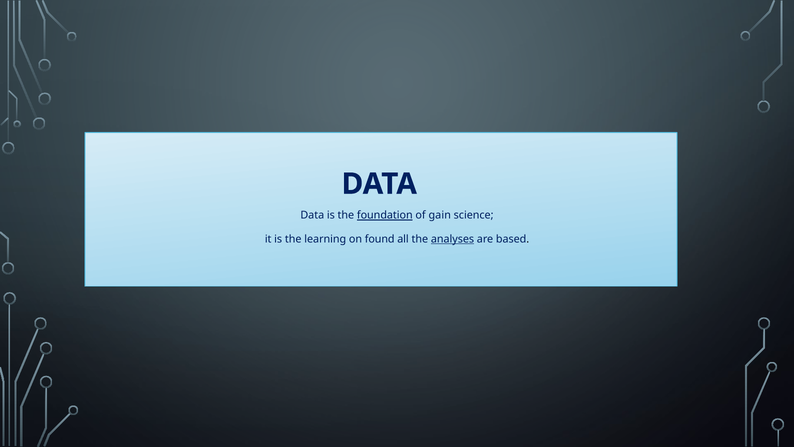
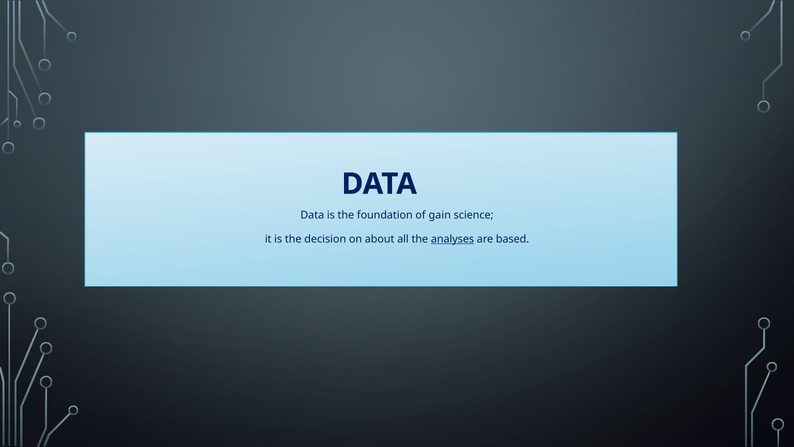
foundation underline: present -> none
learning: learning -> decision
found: found -> about
